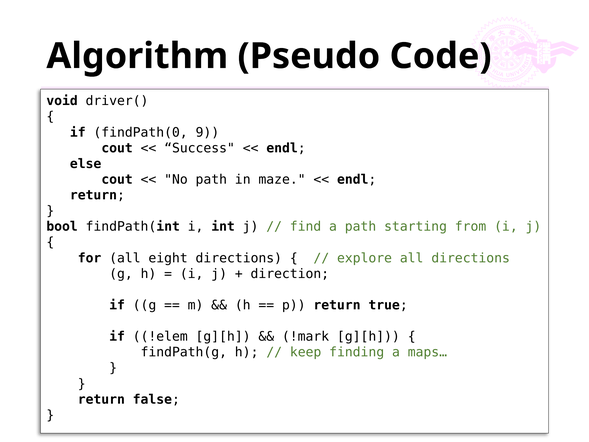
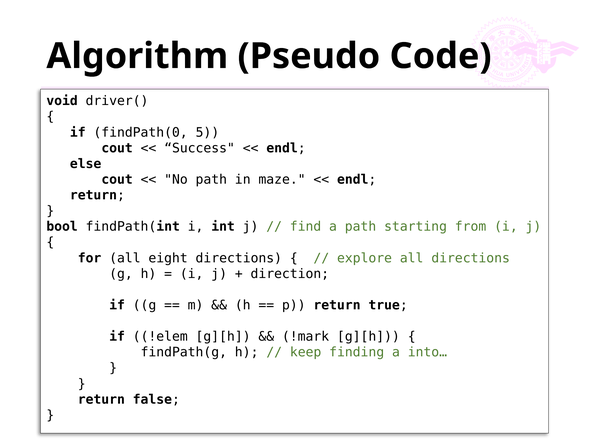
9: 9 -> 5
maps…: maps… -> into…
